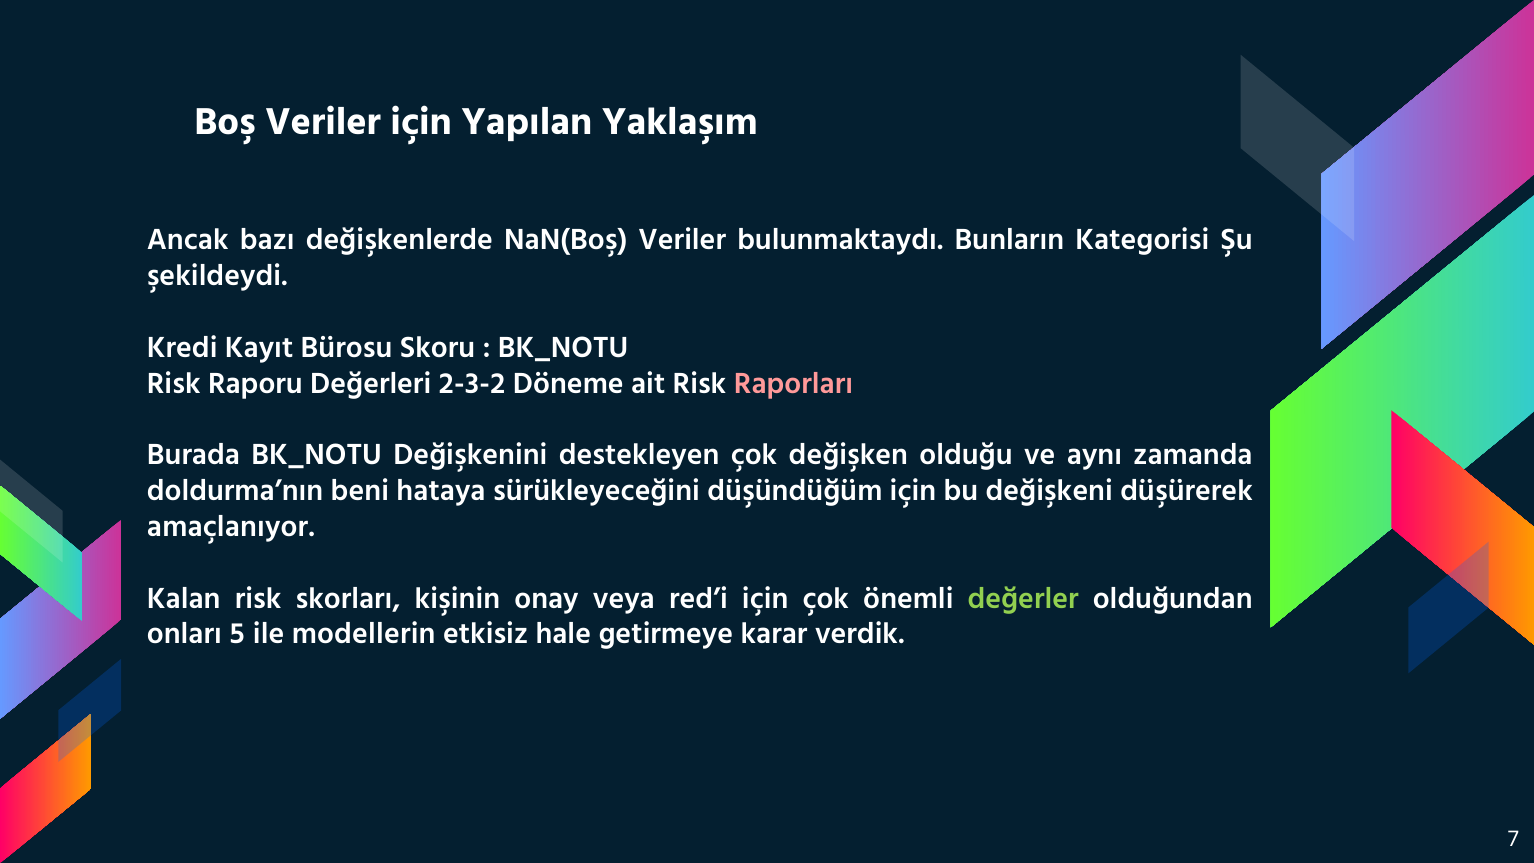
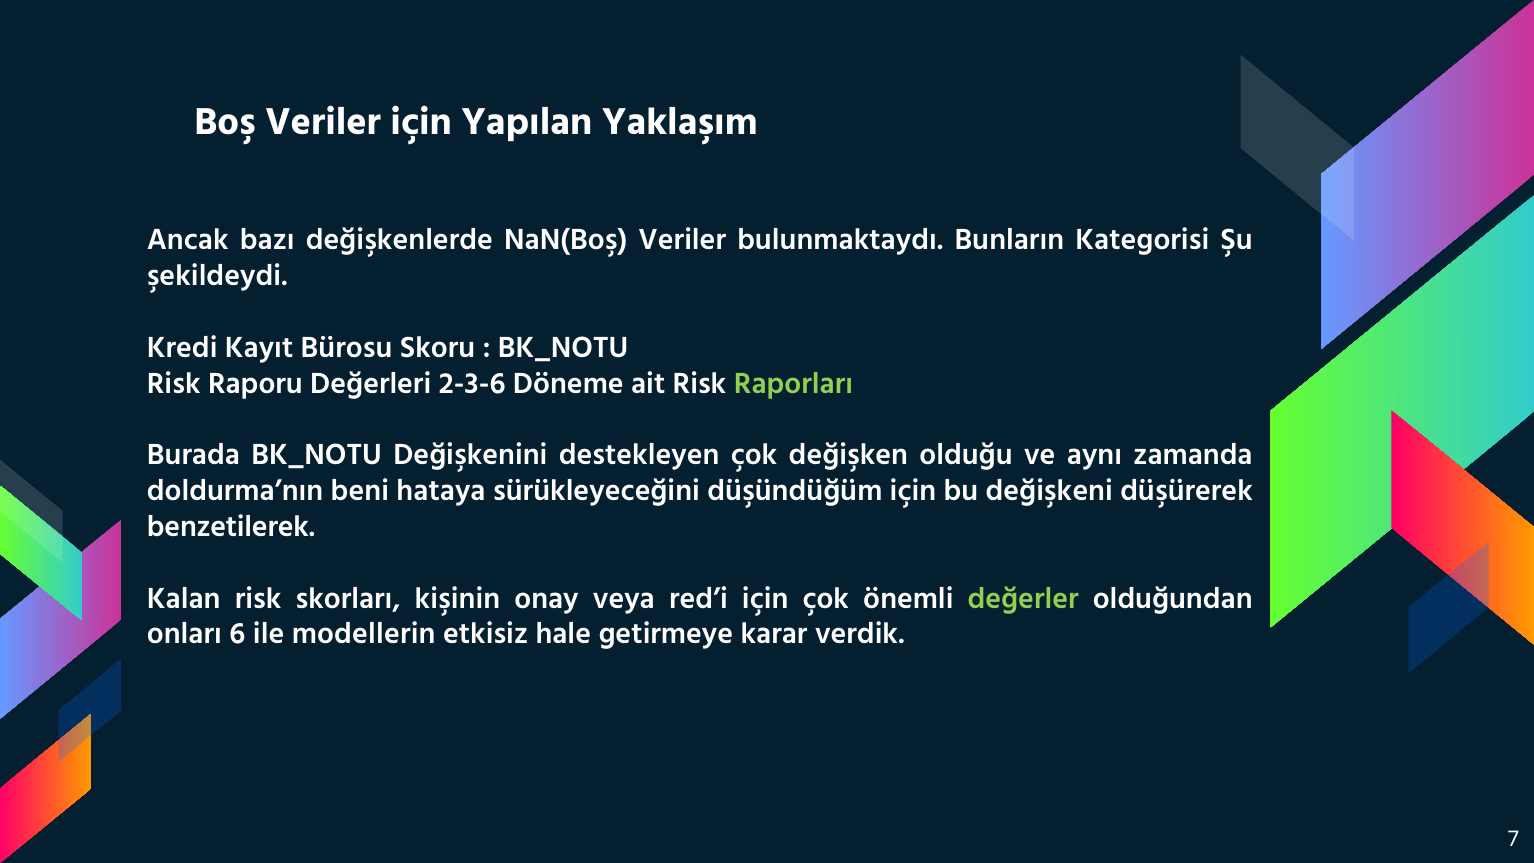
2-3-2: 2-3-2 -> 2-3-6
Raporları colour: pink -> light green
amaçlanıyor: amaçlanıyor -> benzetilerek
5: 5 -> 6
